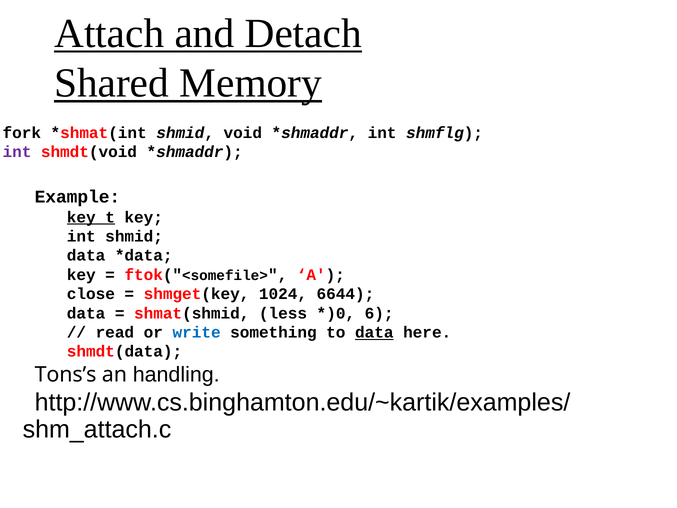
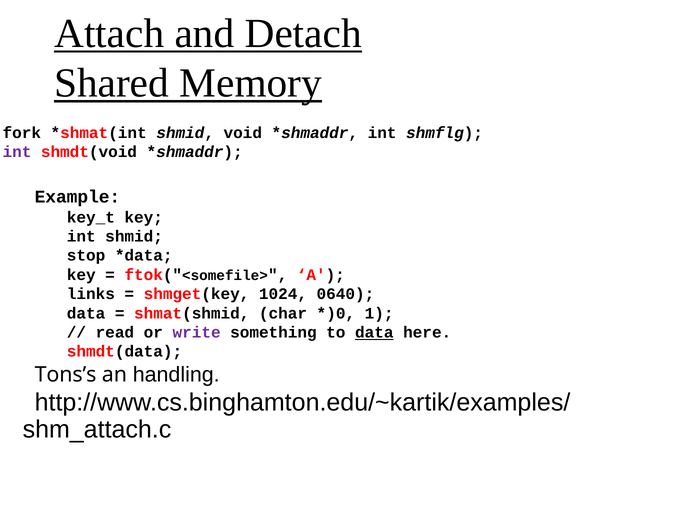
key_t underline: present -> none
data at (86, 256): data -> stop
close: close -> links
6644: 6644 -> 0640
less: less -> char
6: 6 -> 1
write colour: blue -> purple
